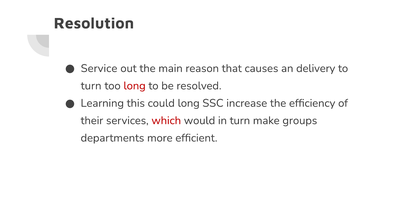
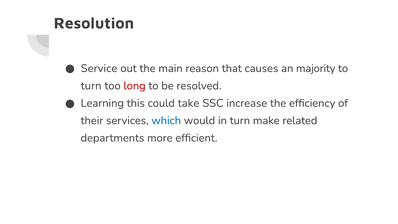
delivery: delivery -> majority
could long: long -> take
which colour: red -> blue
groups: groups -> related
